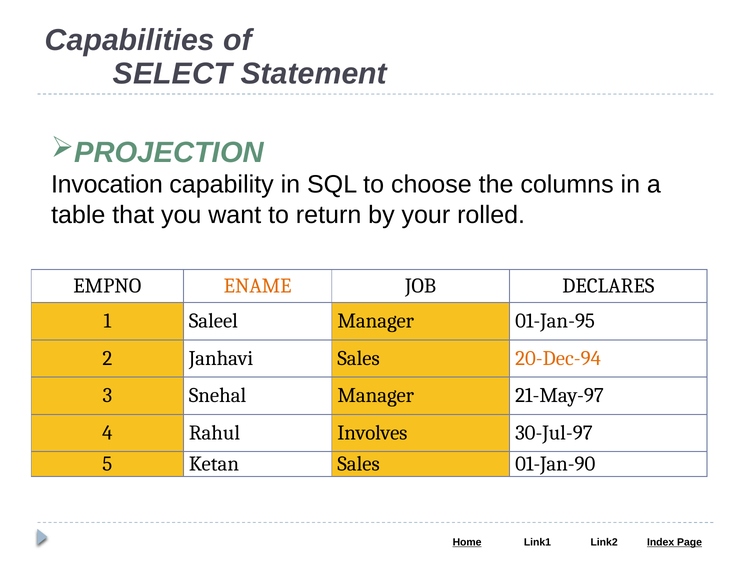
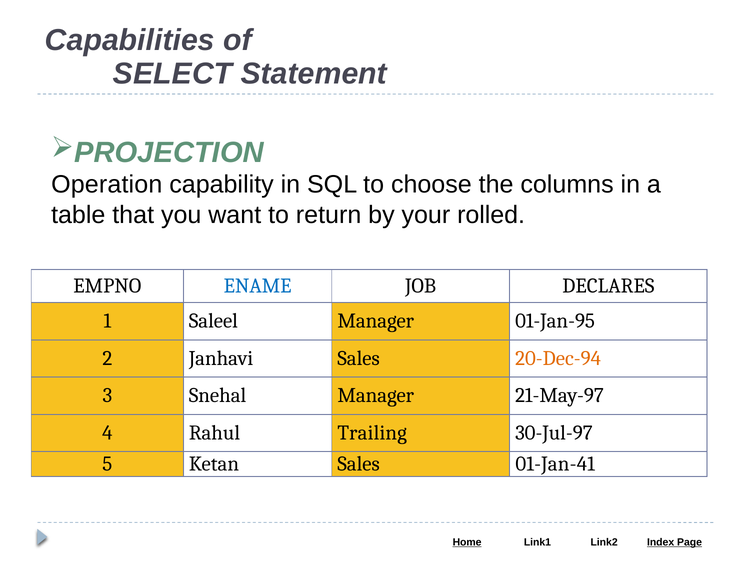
Invocation: Invocation -> Operation
ENAME colour: orange -> blue
Involves: Involves -> Trailing
01-Jan-90: 01-Jan-90 -> 01-Jan-41
